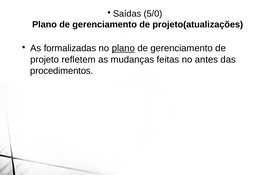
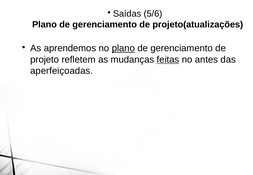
5/0: 5/0 -> 5/6
formalizadas: formalizadas -> aprendemos
feitas underline: none -> present
procedimentos: procedimentos -> aperfeiçoadas
